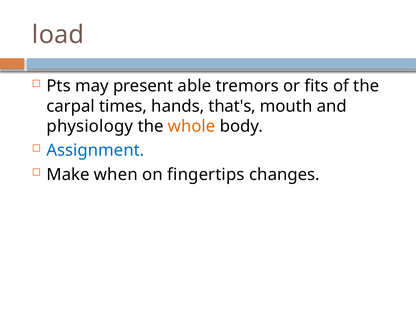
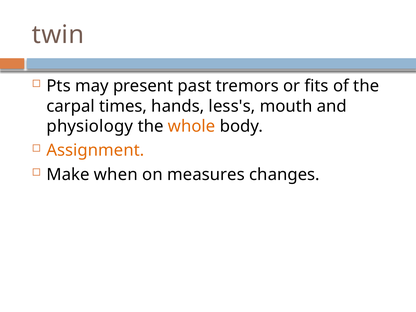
load: load -> twin
able: able -> past
that's: that's -> less's
Assignment colour: blue -> orange
fingertips: fingertips -> measures
